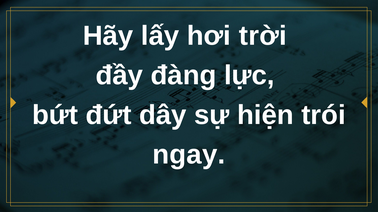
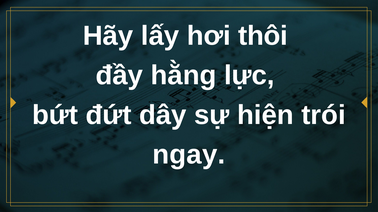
trời: trời -> thôi
đàng: đàng -> hằng
